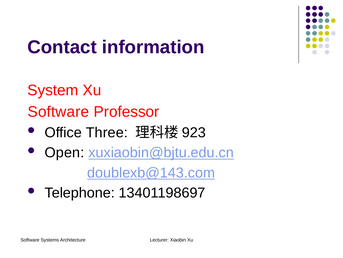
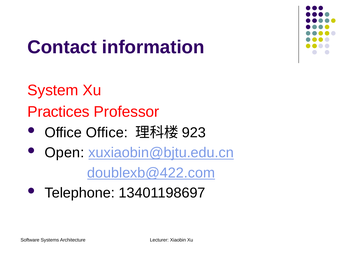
Software at (58, 112): Software -> Practices
Office Three: Three -> Office
doublexb@143.com: doublexb@143.com -> doublexb@422.com
